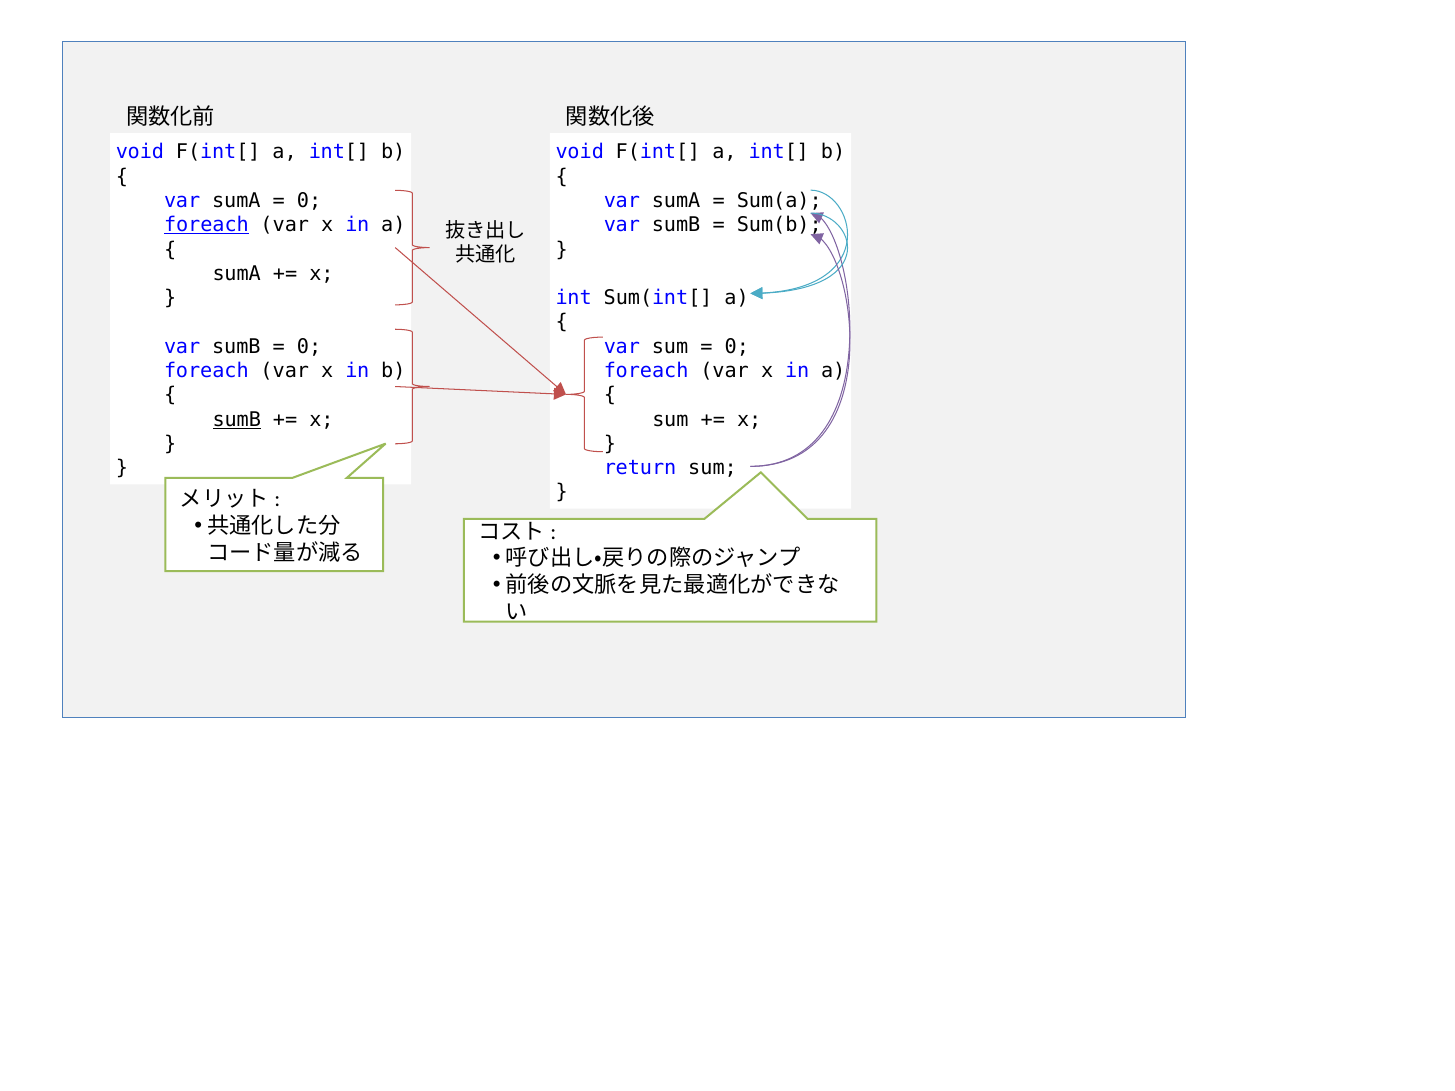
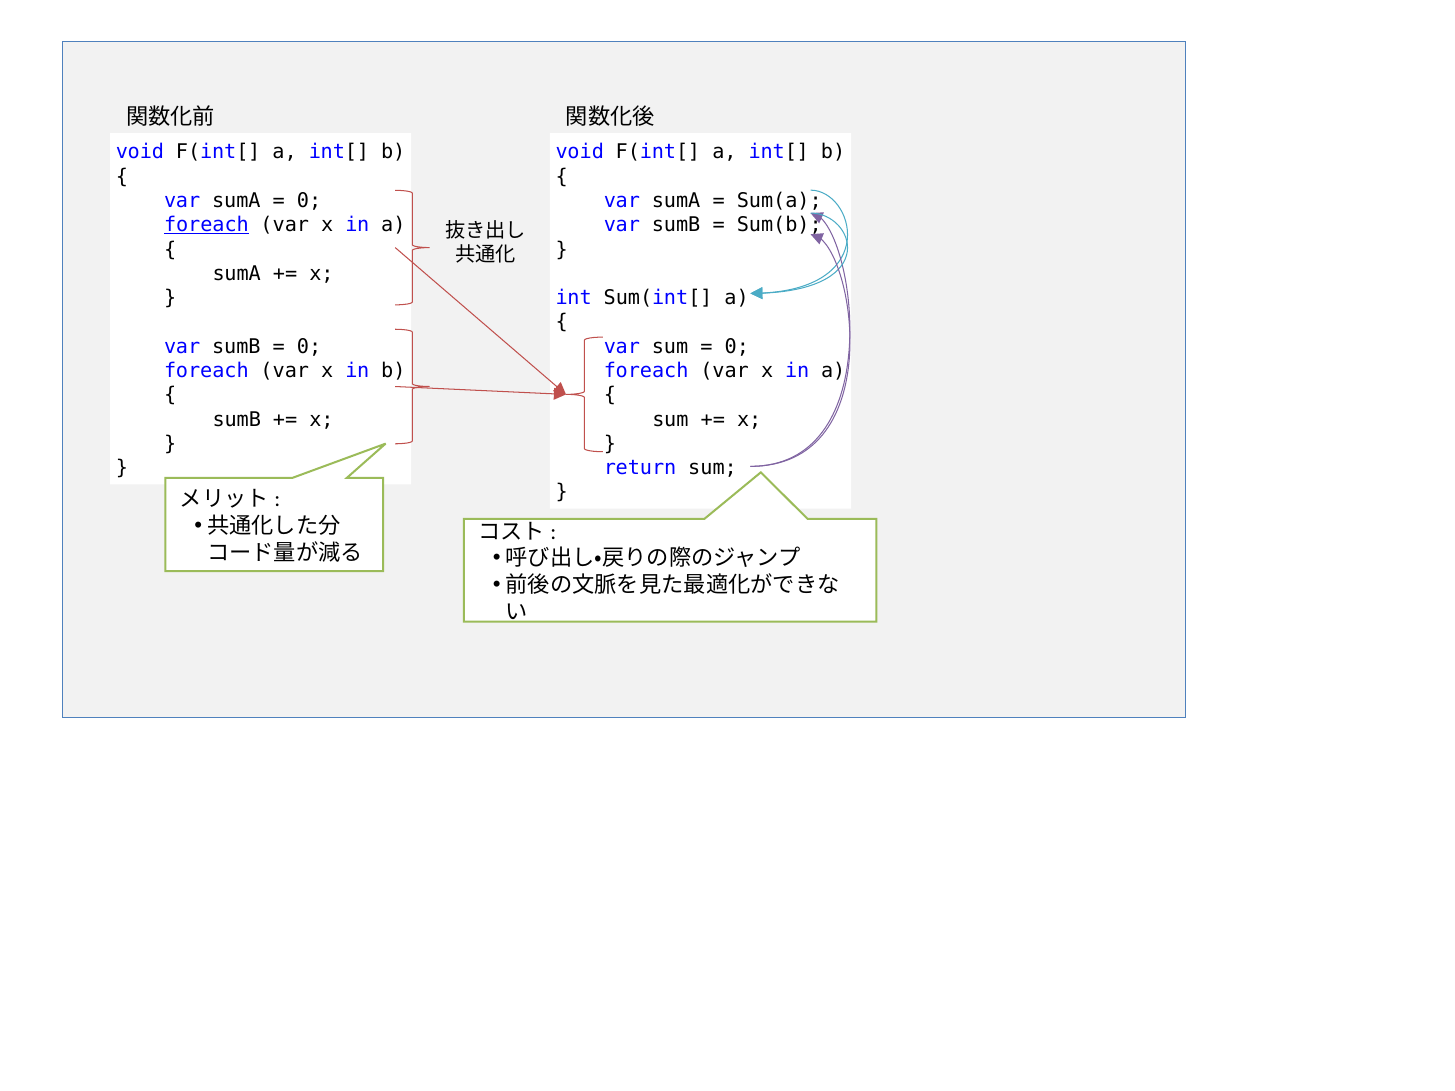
sumB at (237, 420) underline: present -> none
